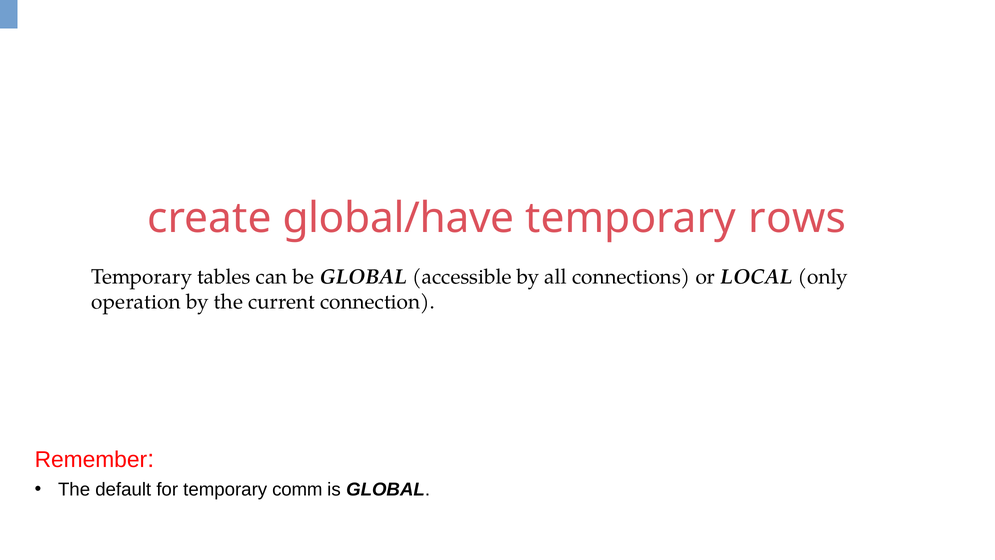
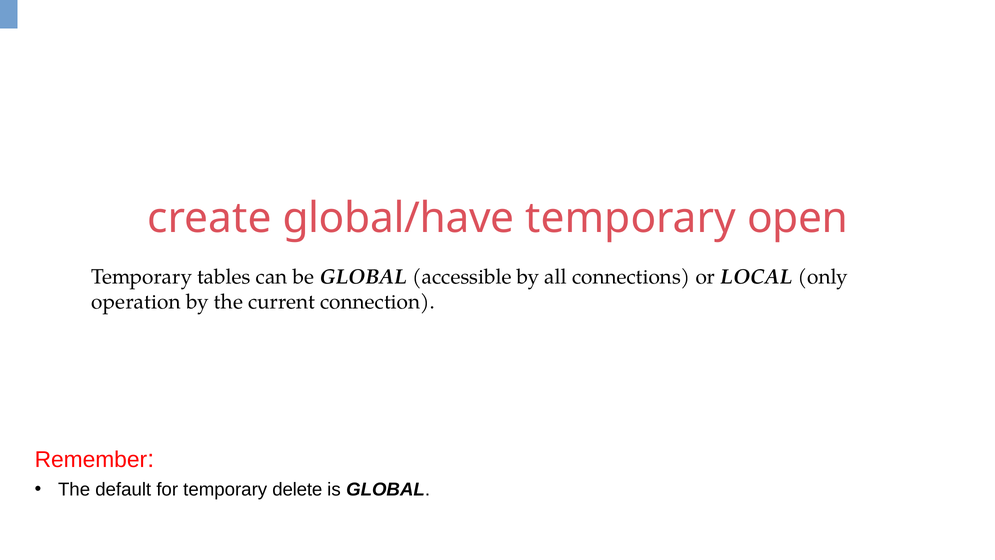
rows: rows -> open
comm: comm -> delete
